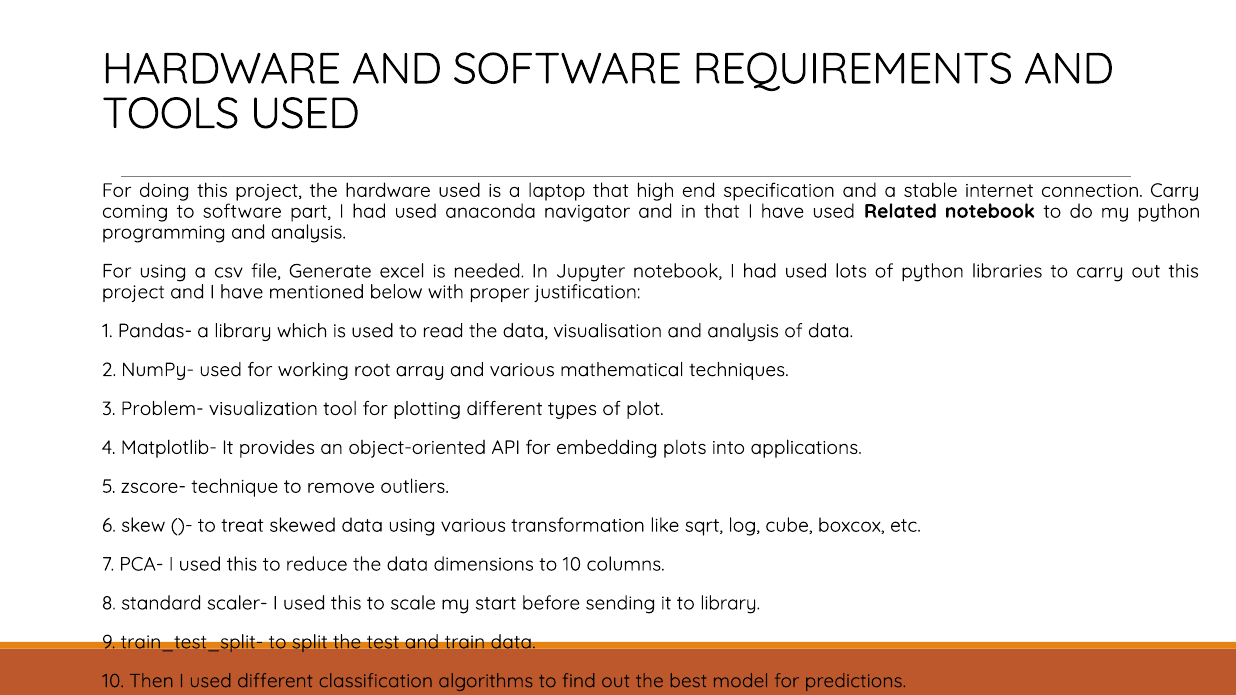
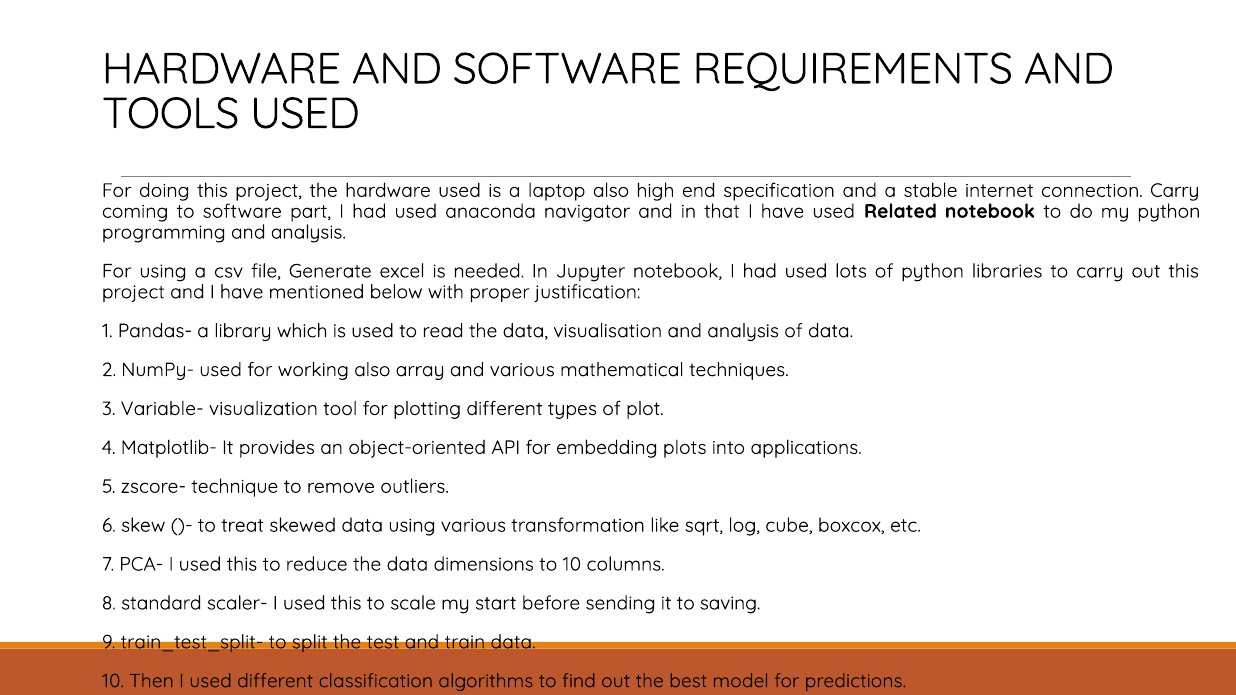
laptop that: that -> also
working root: root -> also
Problem-: Problem- -> Variable-
to library: library -> saving
